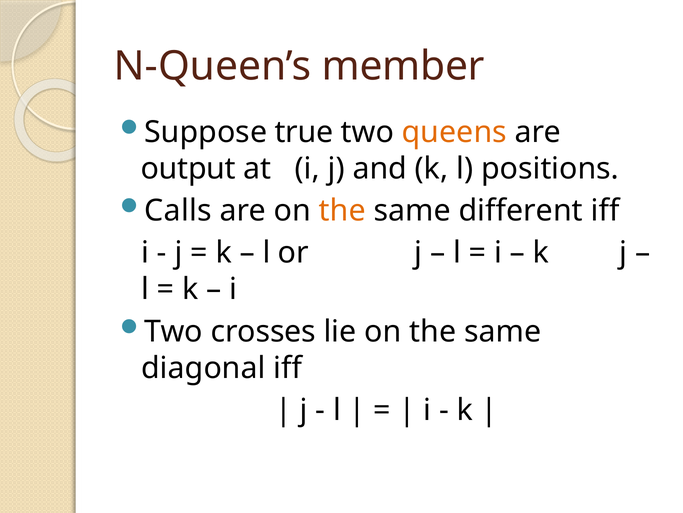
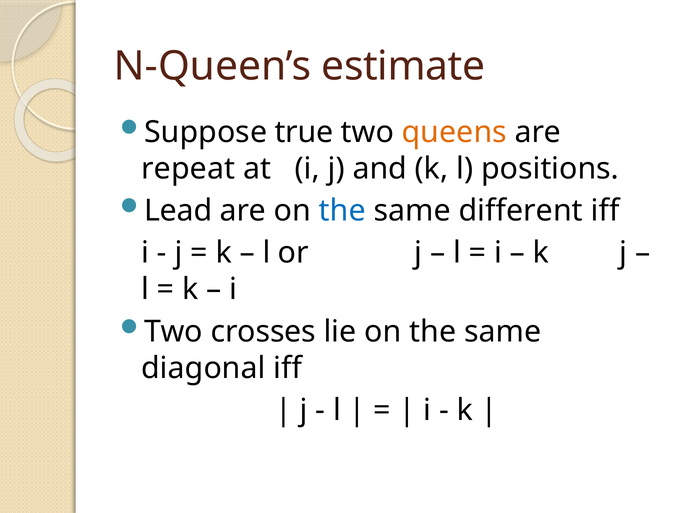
member: member -> estimate
output: output -> repeat
Calls: Calls -> Lead
the at (342, 210) colour: orange -> blue
